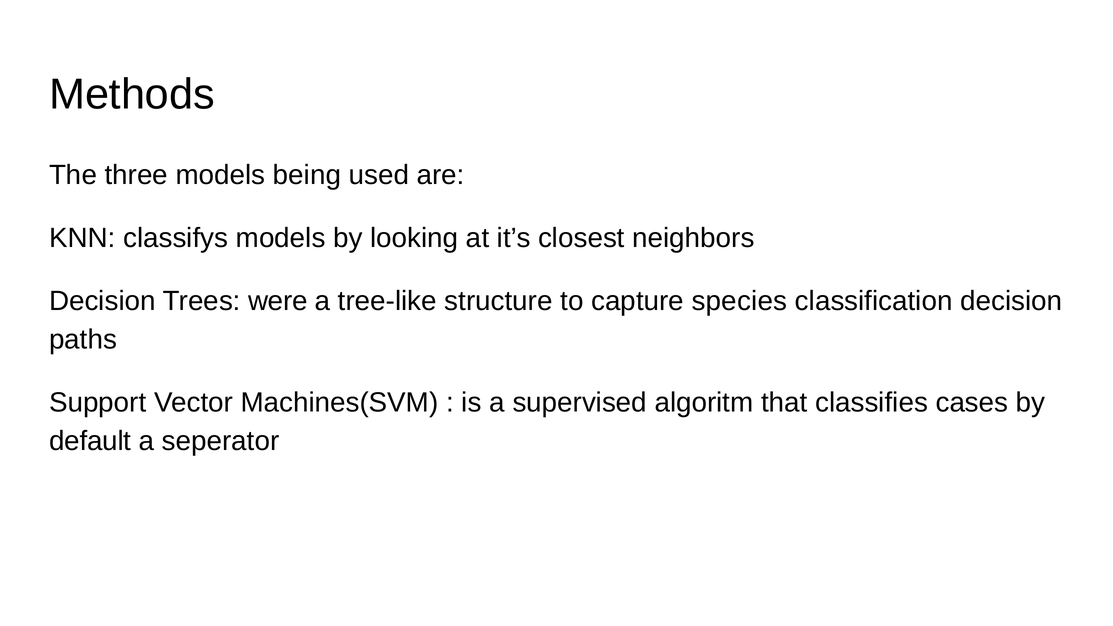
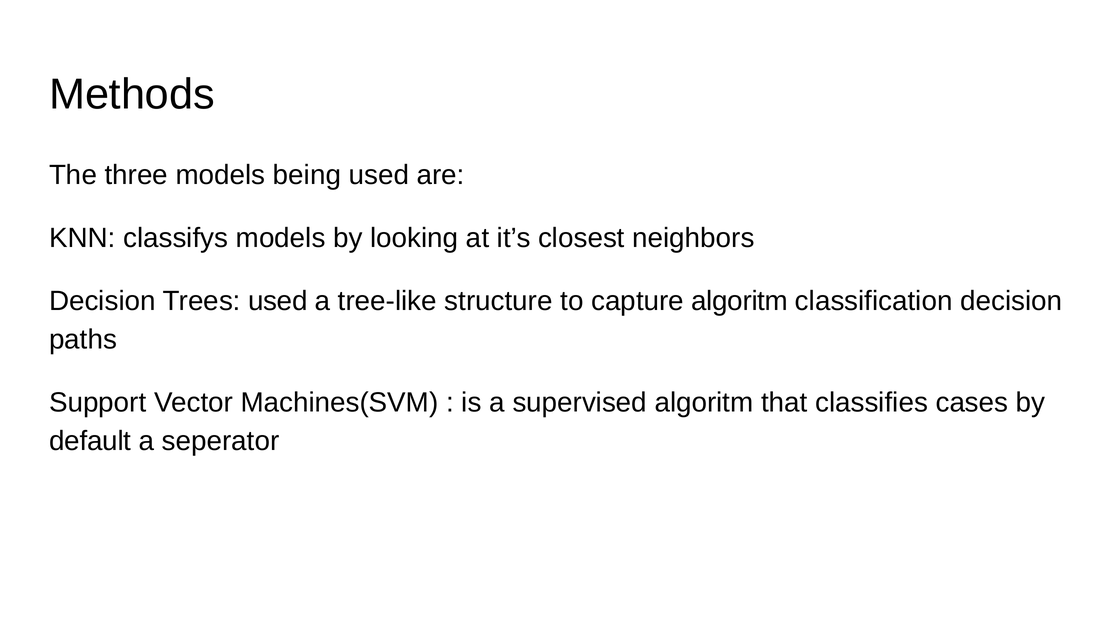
Trees were: were -> used
capture species: species -> algoritm
